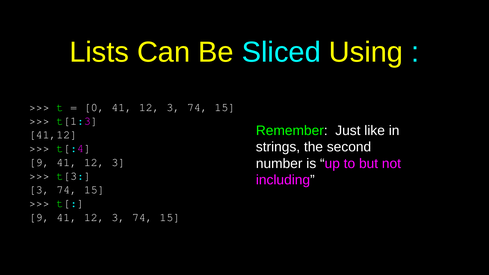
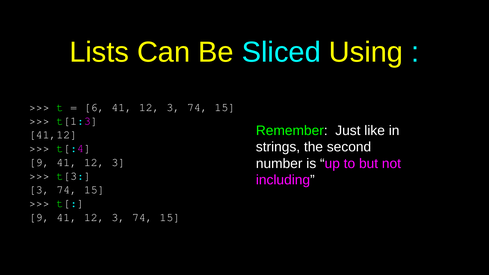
0: 0 -> 6
